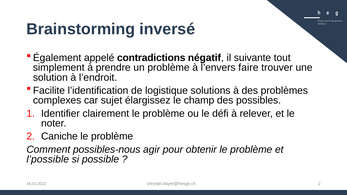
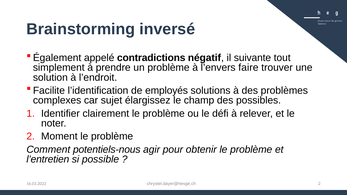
logistique: logistique -> employés
Caniche: Caniche -> Moment
possibles-nous: possibles-nous -> potentiels-nous
l’possible: l’possible -> l’entretien
